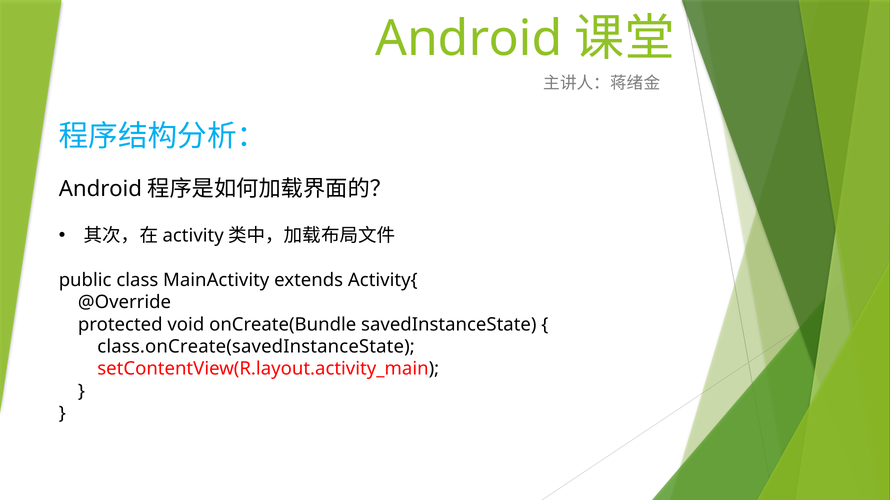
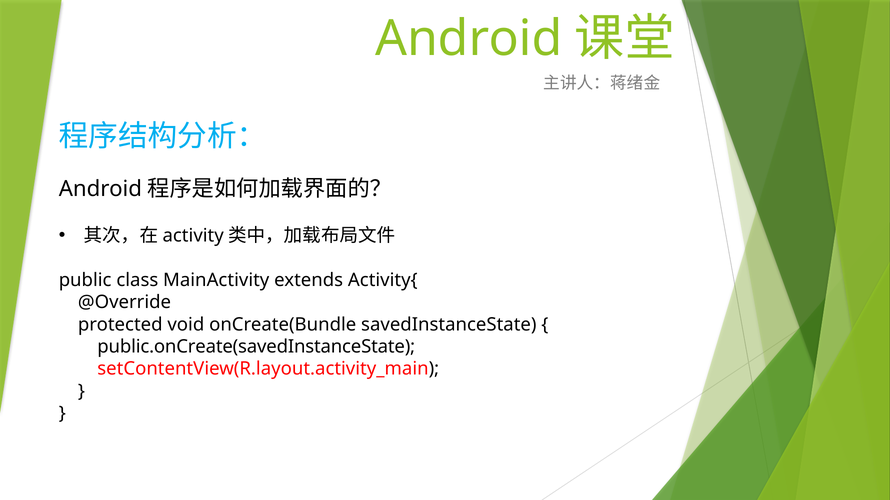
class.onCreate(savedInstanceState: class.onCreate(savedInstanceState -> public.onCreate(savedInstanceState
